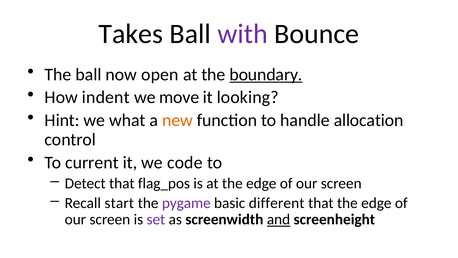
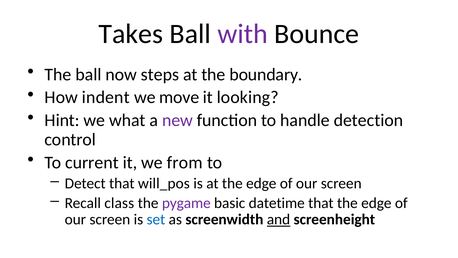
open: open -> steps
boundary underline: present -> none
new colour: orange -> purple
allocation: allocation -> detection
code: code -> from
flag_pos: flag_pos -> will_pos
start: start -> class
different: different -> datetime
set colour: purple -> blue
